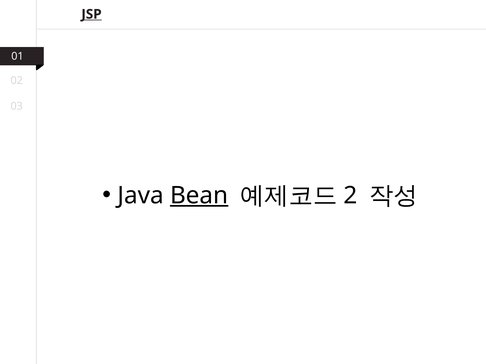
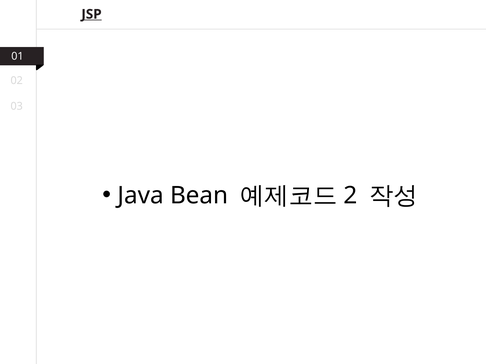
Bean underline: present -> none
